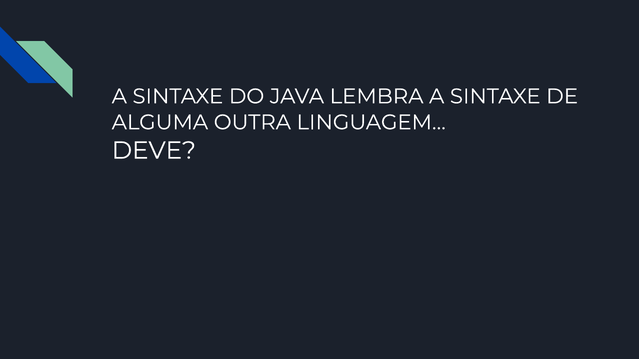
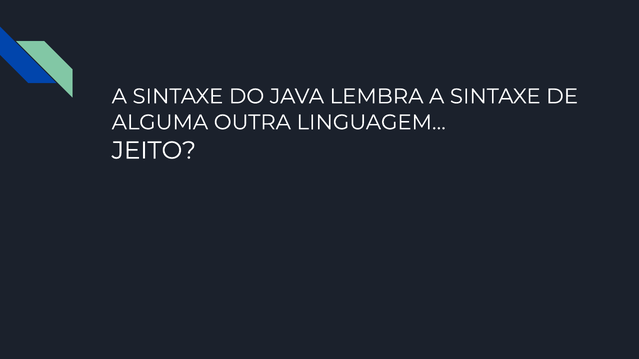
DEVE: DEVE -> JEITO
